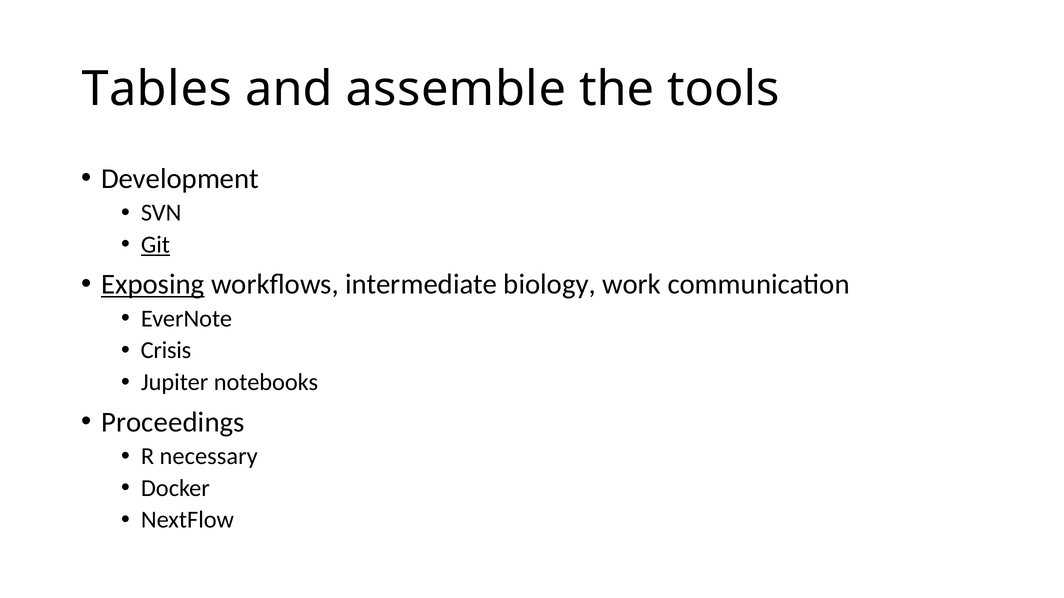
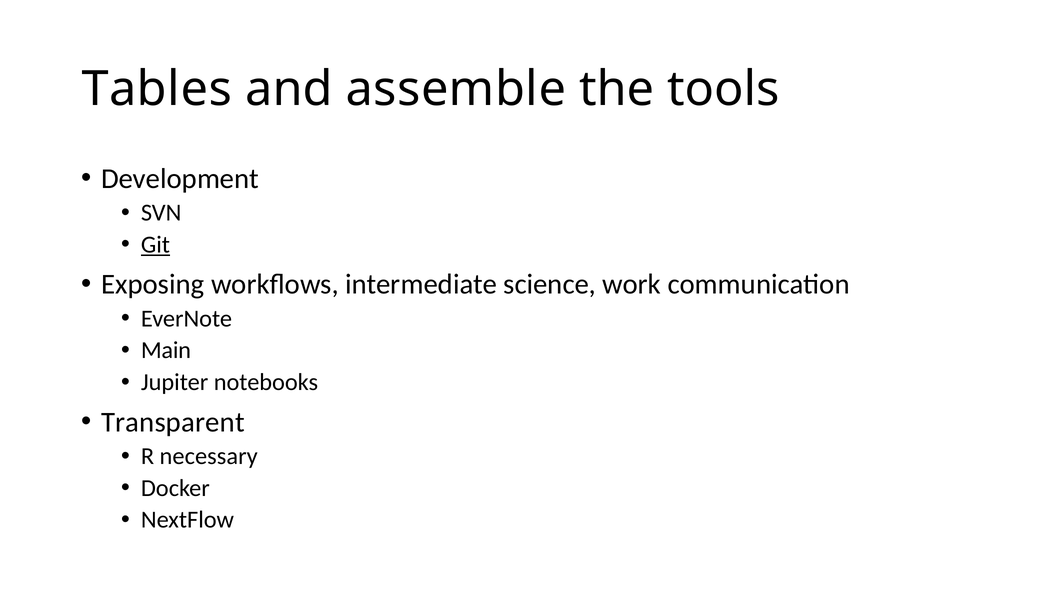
Exposing underline: present -> none
biology: biology -> science
Crisis: Crisis -> Main
Proceedings: Proceedings -> Transparent
